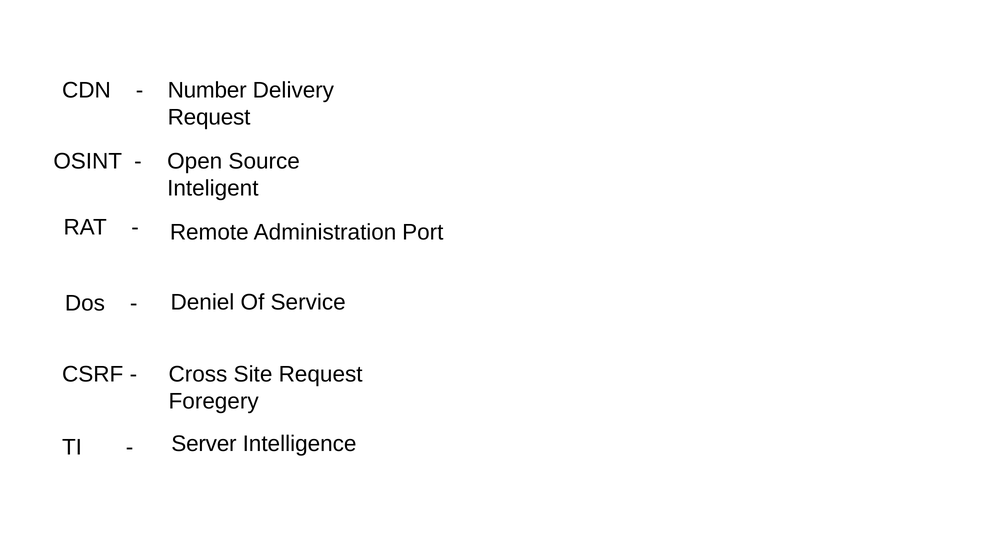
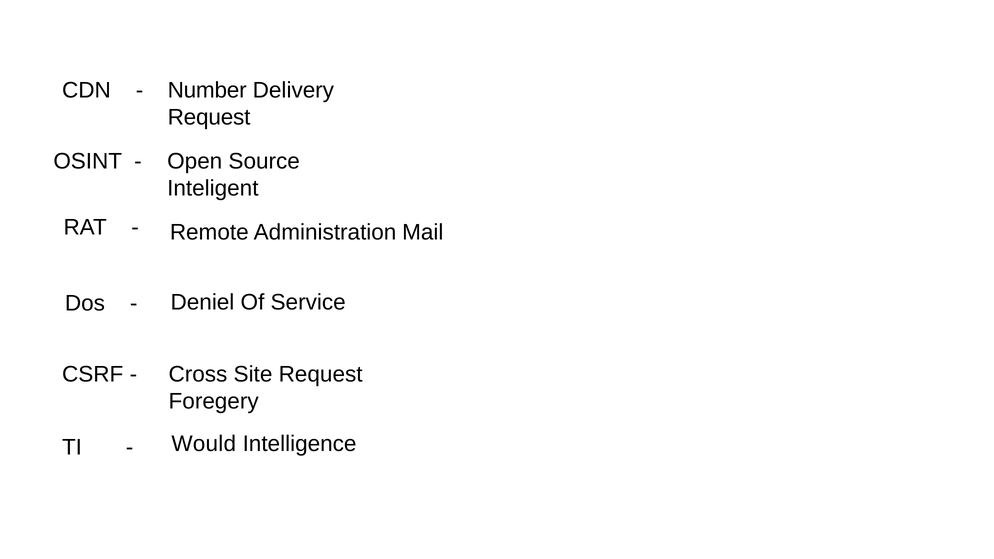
Port: Port -> Mail
Server: Server -> Would
